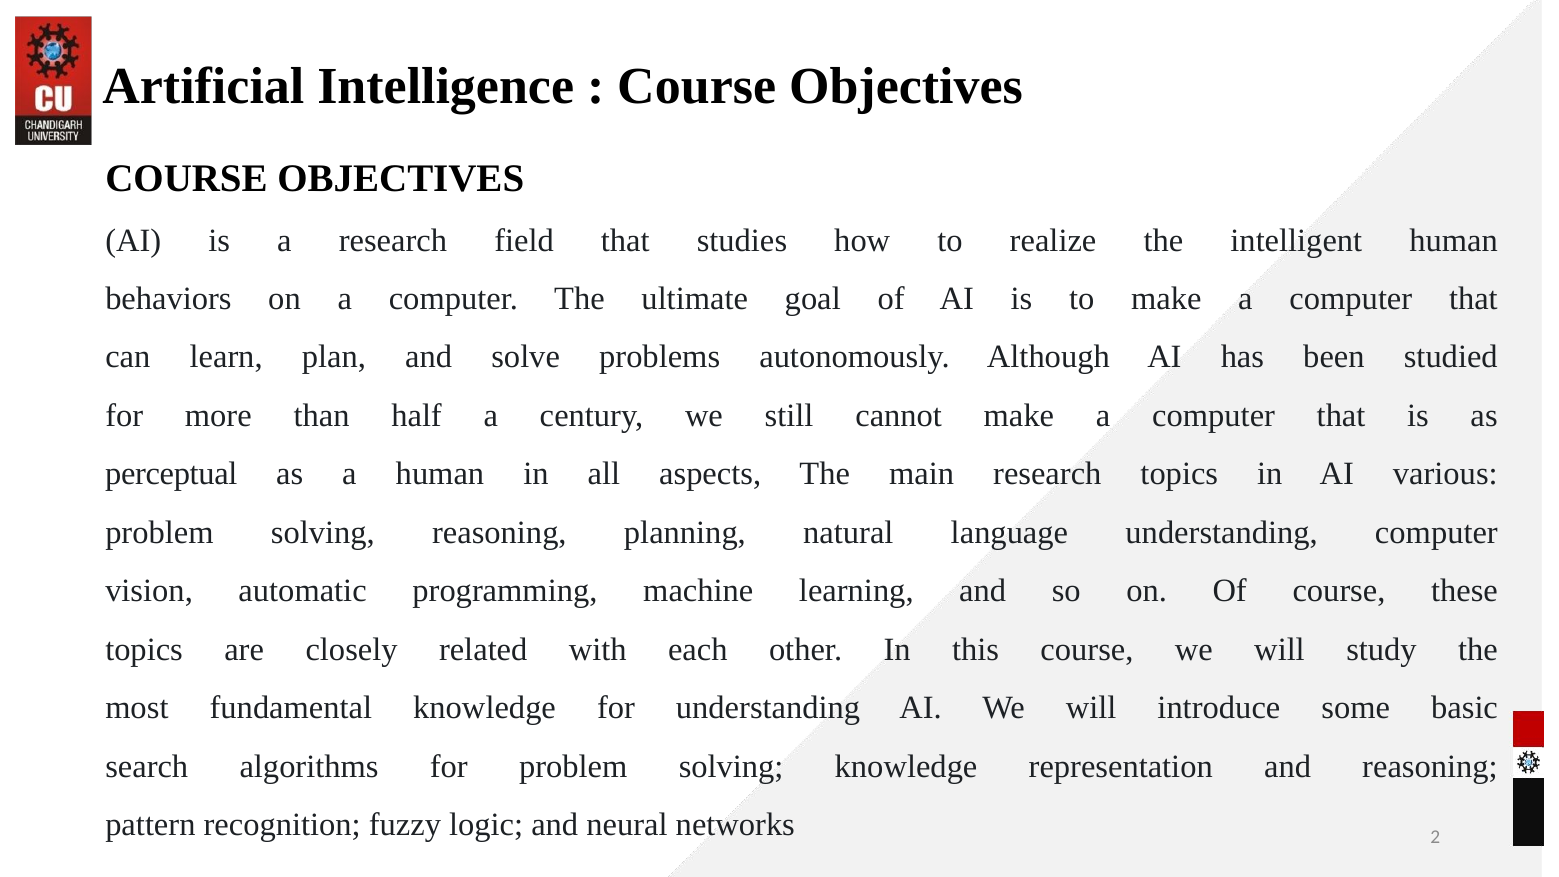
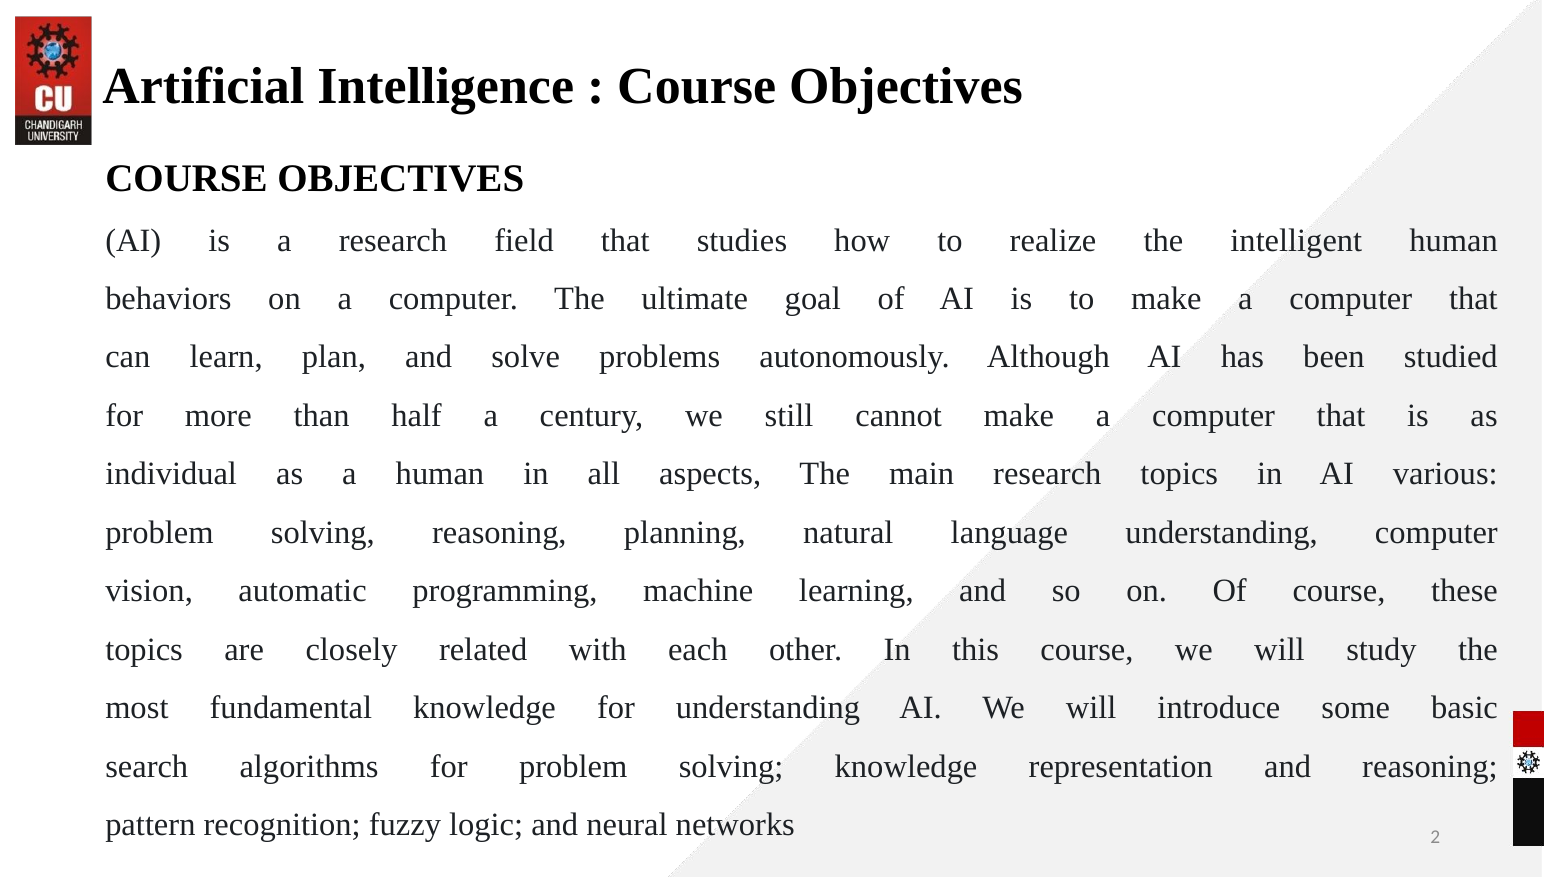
perceptual: perceptual -> individual
